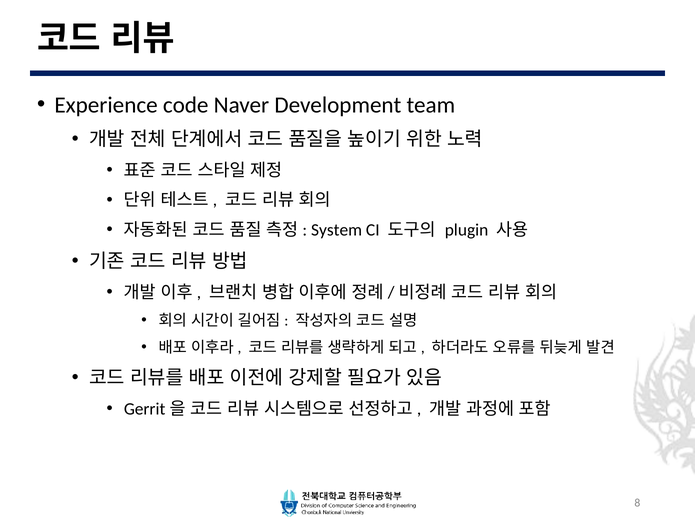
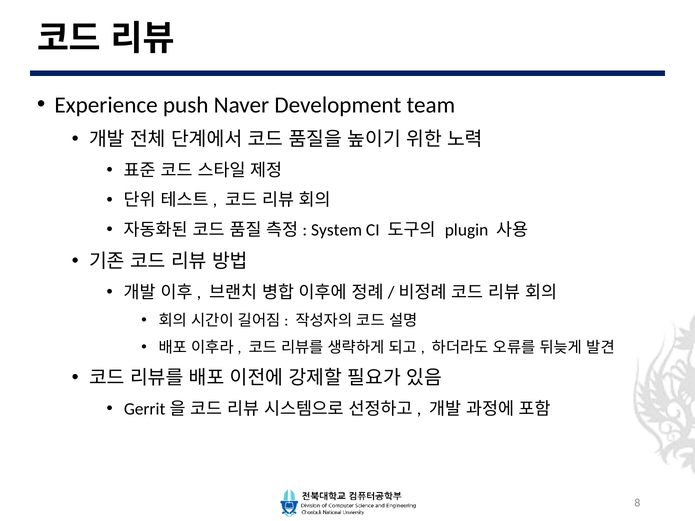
code: code -> push
